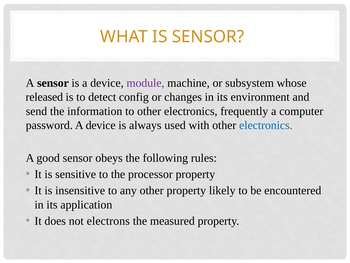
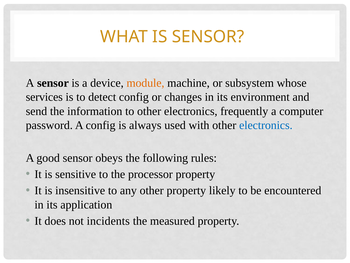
module colour: purple -> orange
released: released -> services
device at (101, 125): device -> config
electrons: electrons -> incidents
